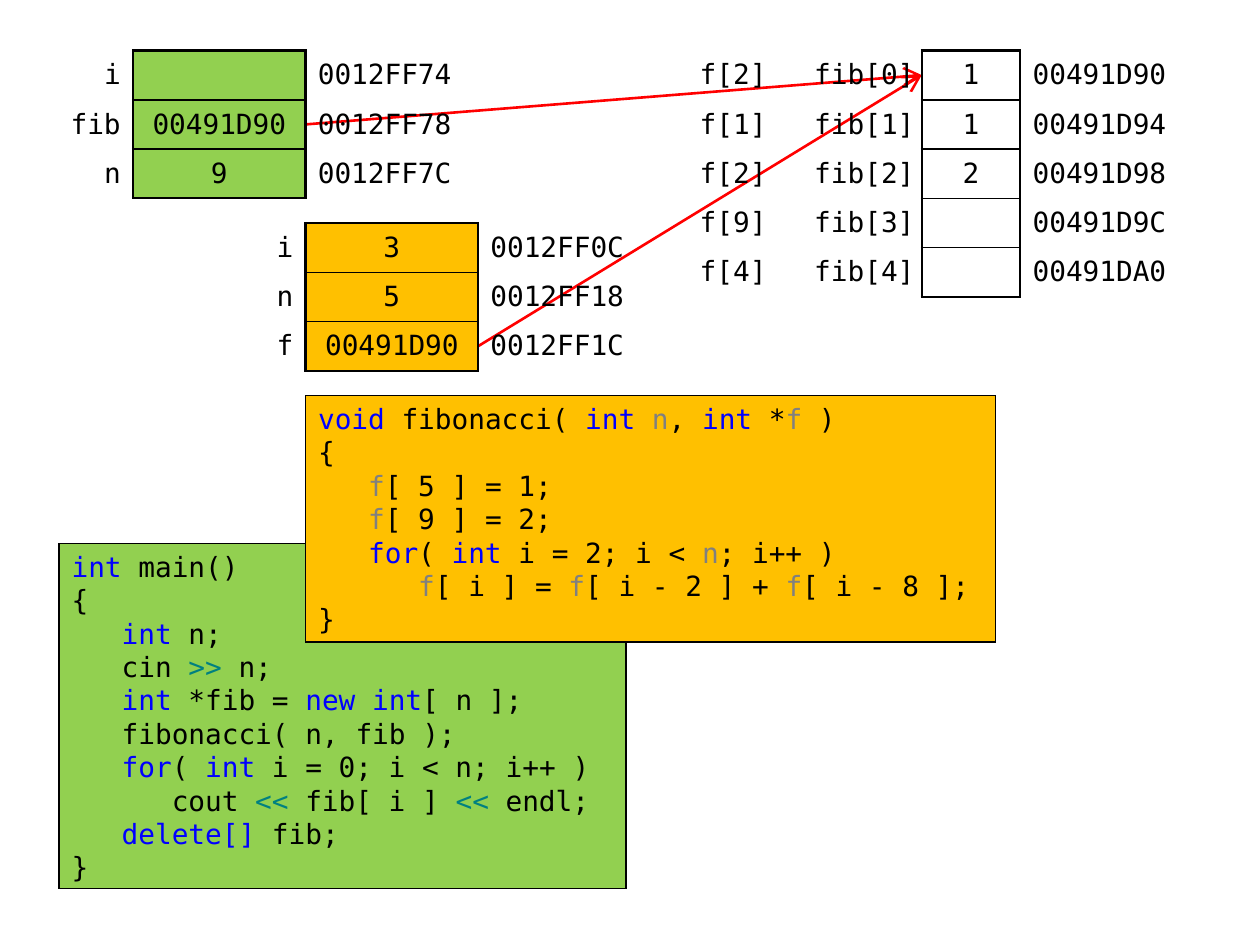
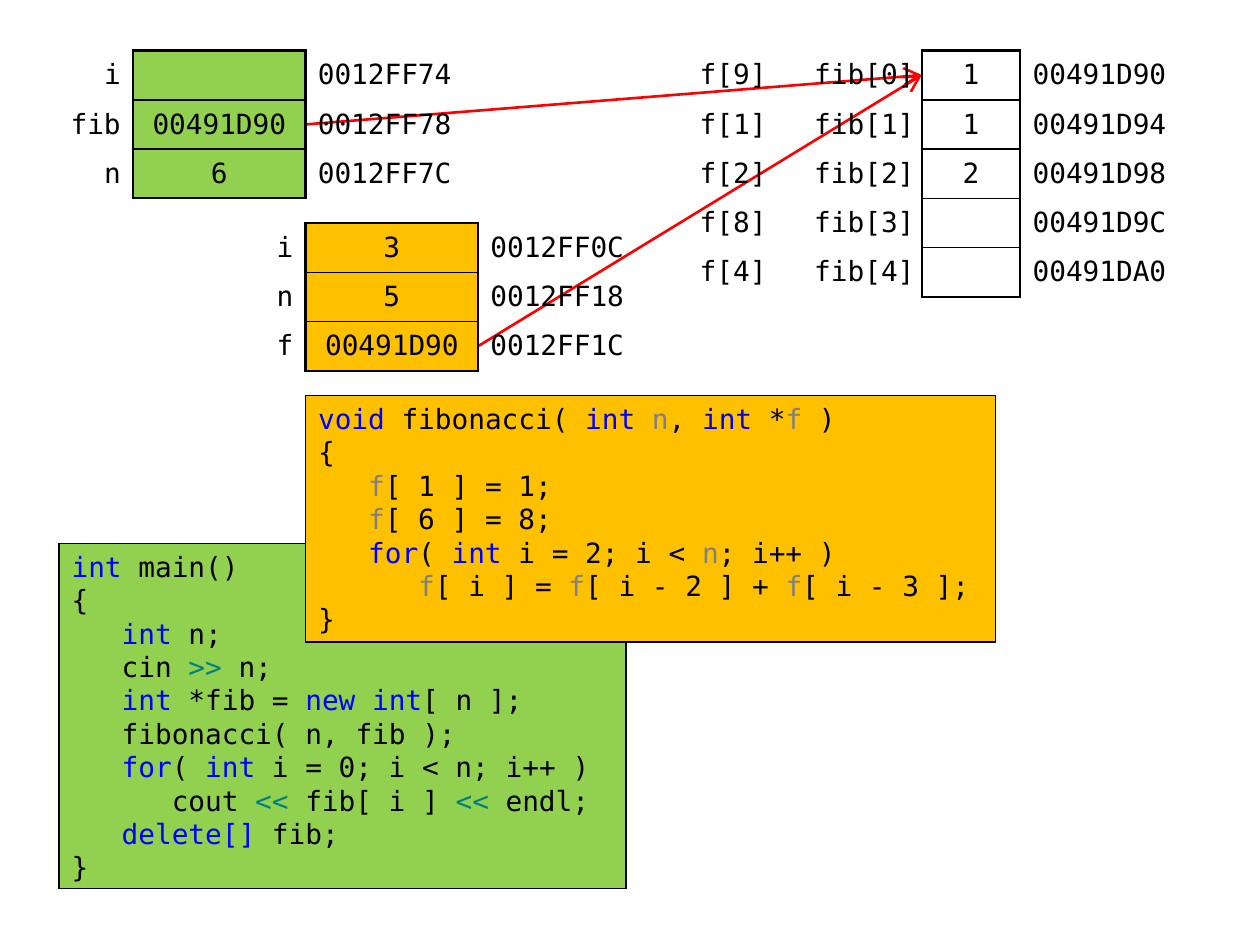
f[2 at (733, 76): f[2 -> f[9
n 9: 9 -> 6
f[9: f[9 -> f[8
f[ 5: 5 -> 1
f[ 9: 9 -> 6
2 at (535, 521): 2 -> 8
8 at (911, 587): 8 -> 3
